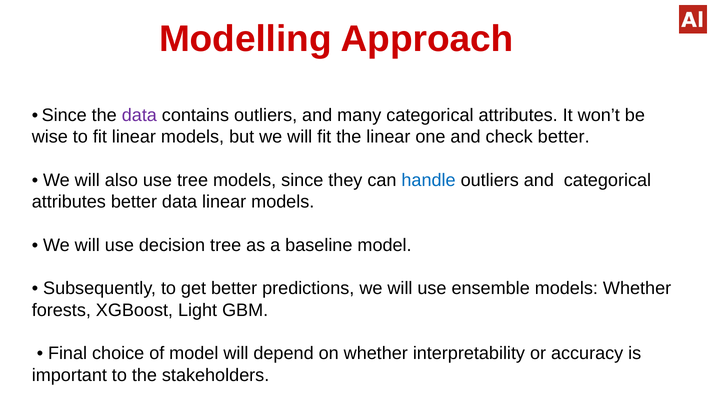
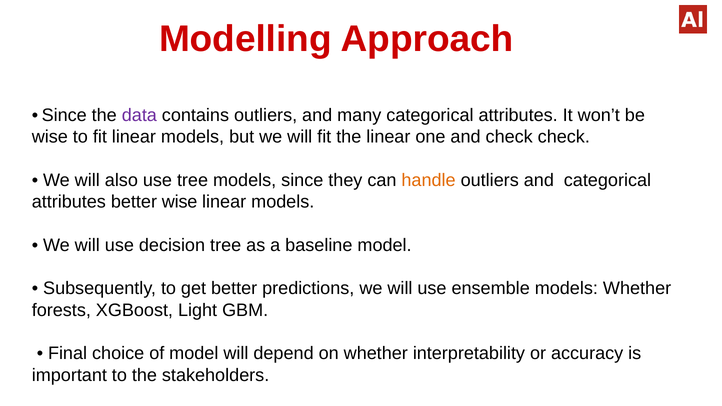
check better: better -> check
handle colour: blue -> orange
better data: data -> wise
